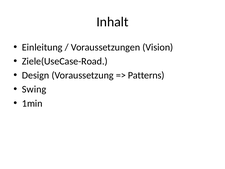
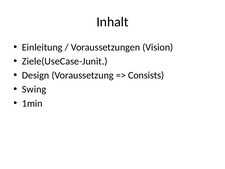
Ziele(UseCase-Road: Ziele(UseCase-Road -> Ziele(UseCase-Junit
Patterns: Patterns -> Consists
